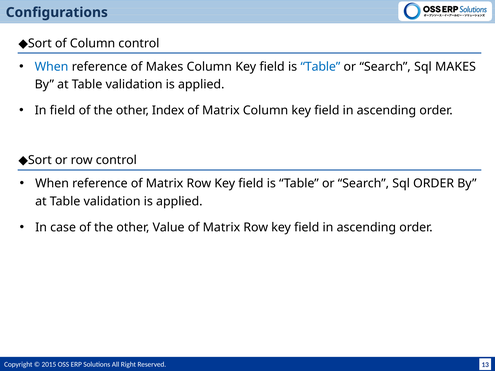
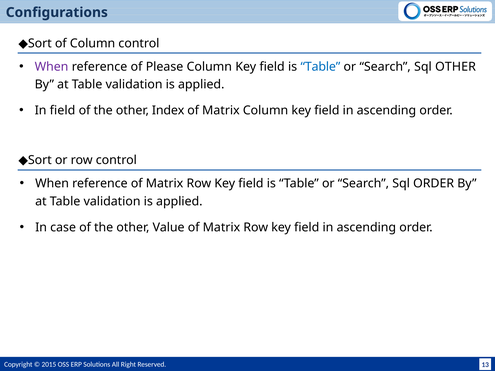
When at (52, 67) colour: blue -> purple
of Makes: Makes -> Please
Sql MAKES: MAKES -> OTHER
